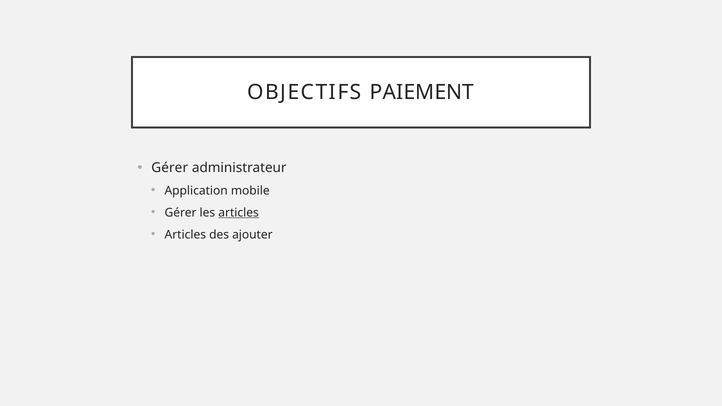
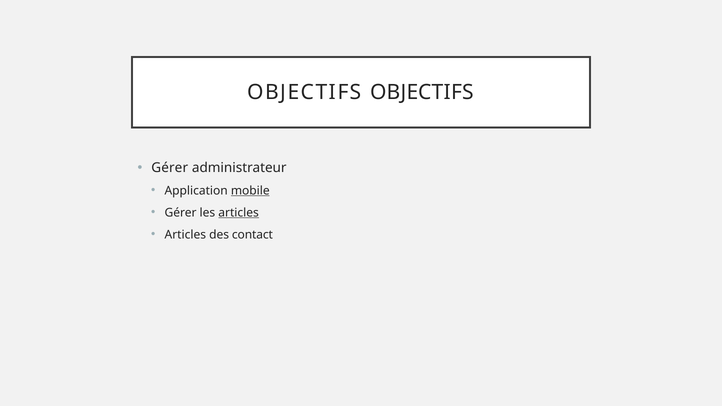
OBJECTIFS PAIEMENT: PAIEMENT -> OBJECTIFS
mobile underline: none -> present
ajouter: ajouter -> contact
